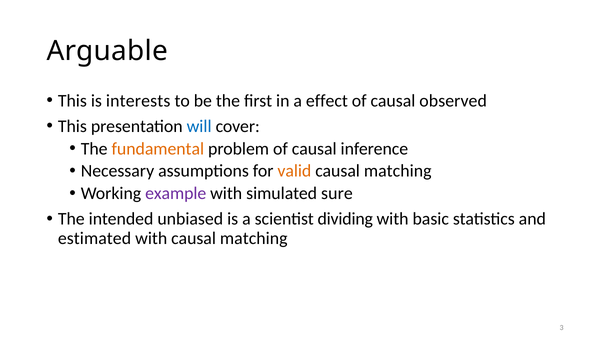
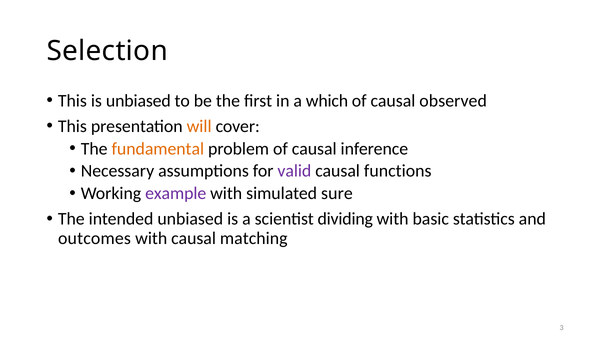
Arguable: Arguable -> Selection
is interests: interests -> unbiased
effect: effect -> which
will colour: blue -> orange
valid colour: orange -> purple
matching at (398, 171): matching -> functions
estimated: estimated -> outcomes
